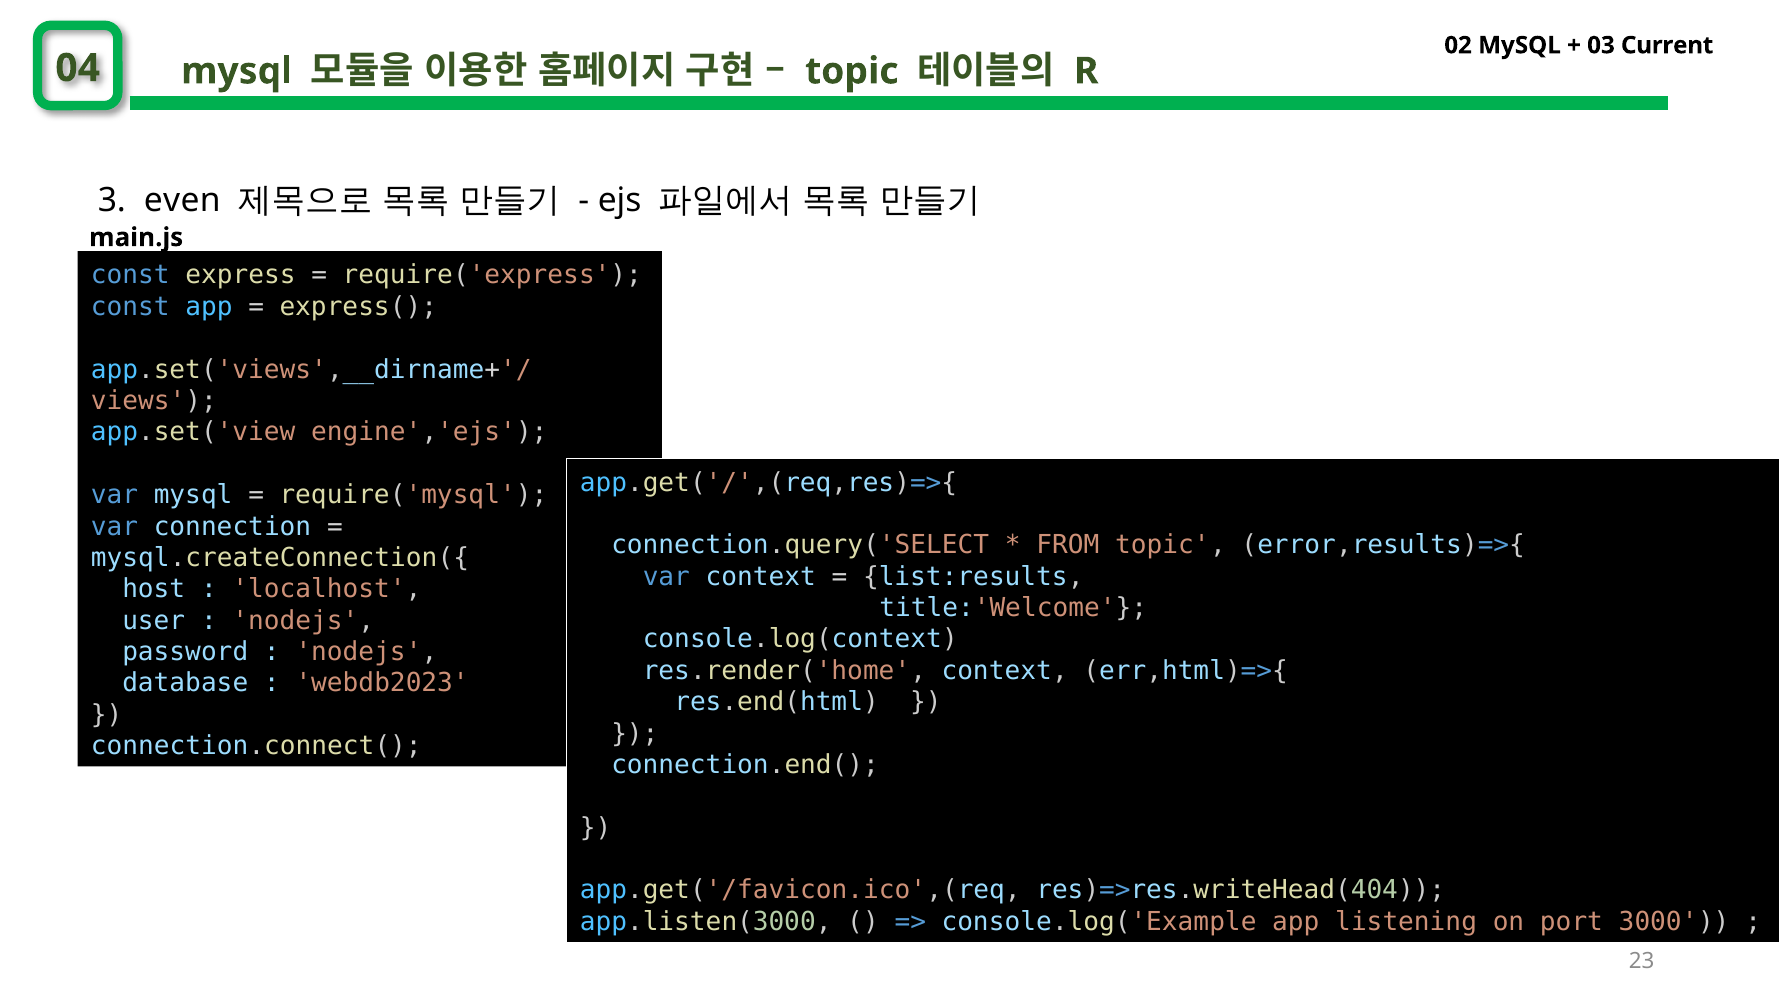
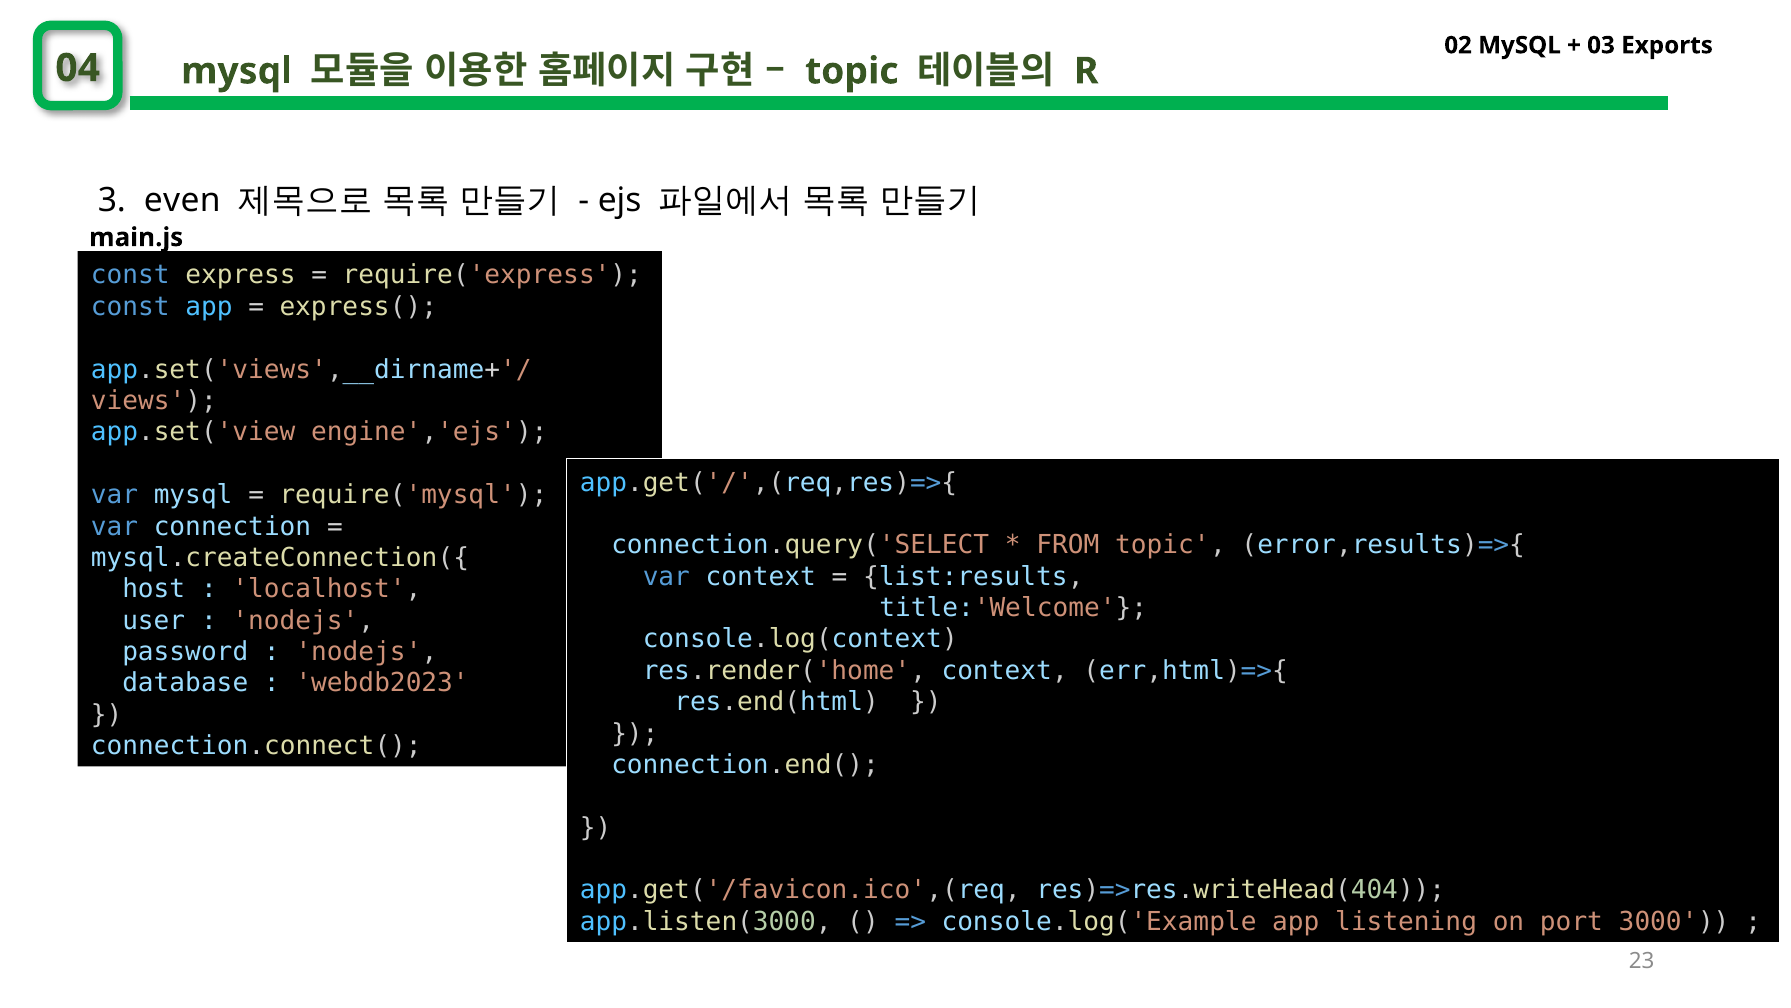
Current: Current -> Exports
